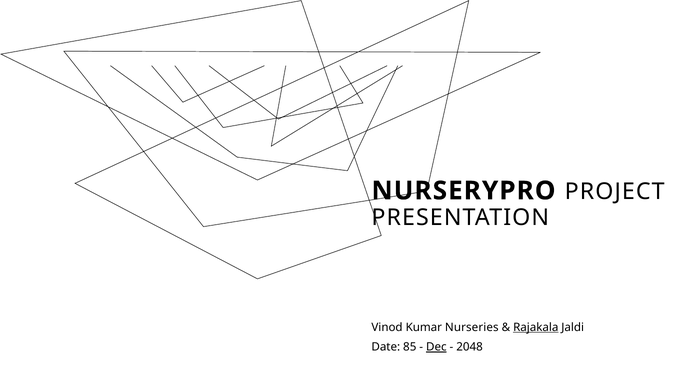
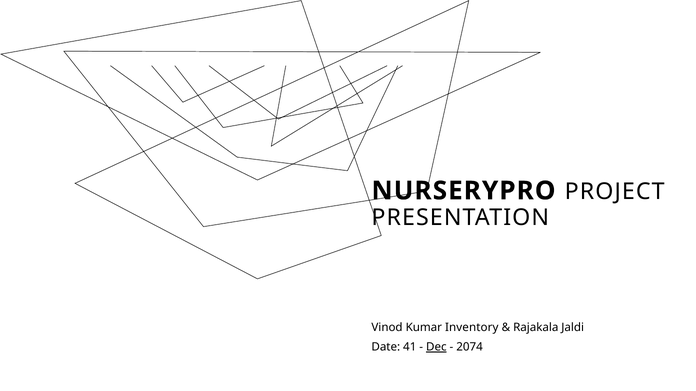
Nurseries: Nurseries -> Inventory
Rajakala underline: present -> none
85: 85 -> 41
2048: 2048 -> 2074
